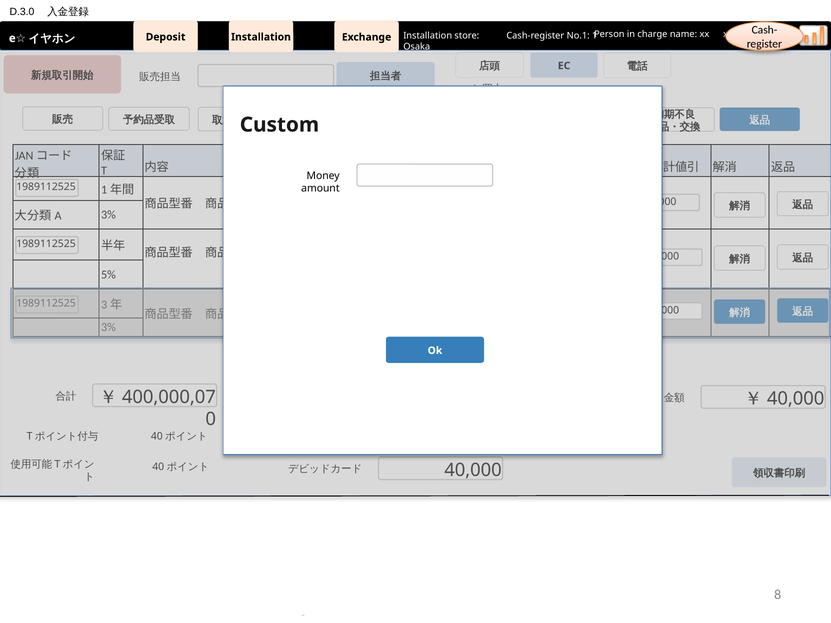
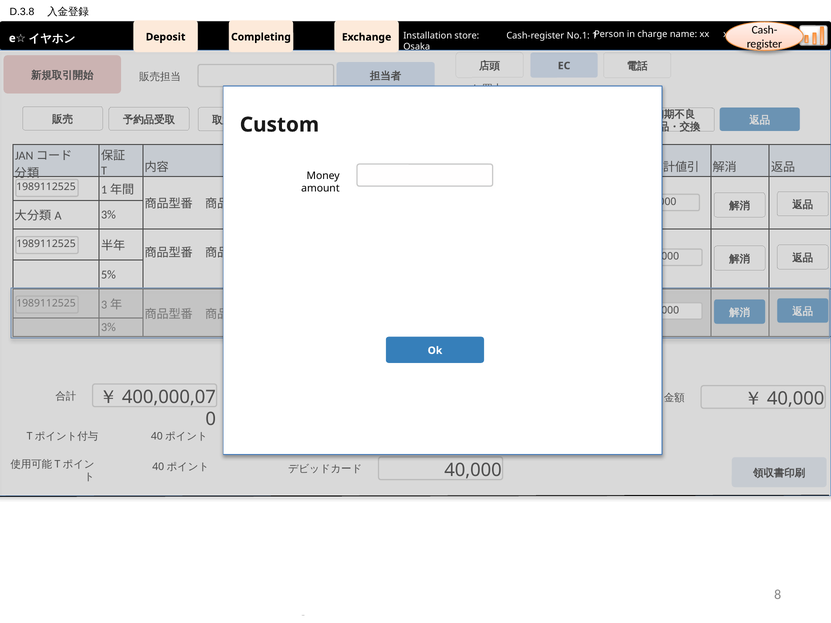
D.3.0: D.3.0 -> D.3.8
Deposit Installation: Installation -> Completing
